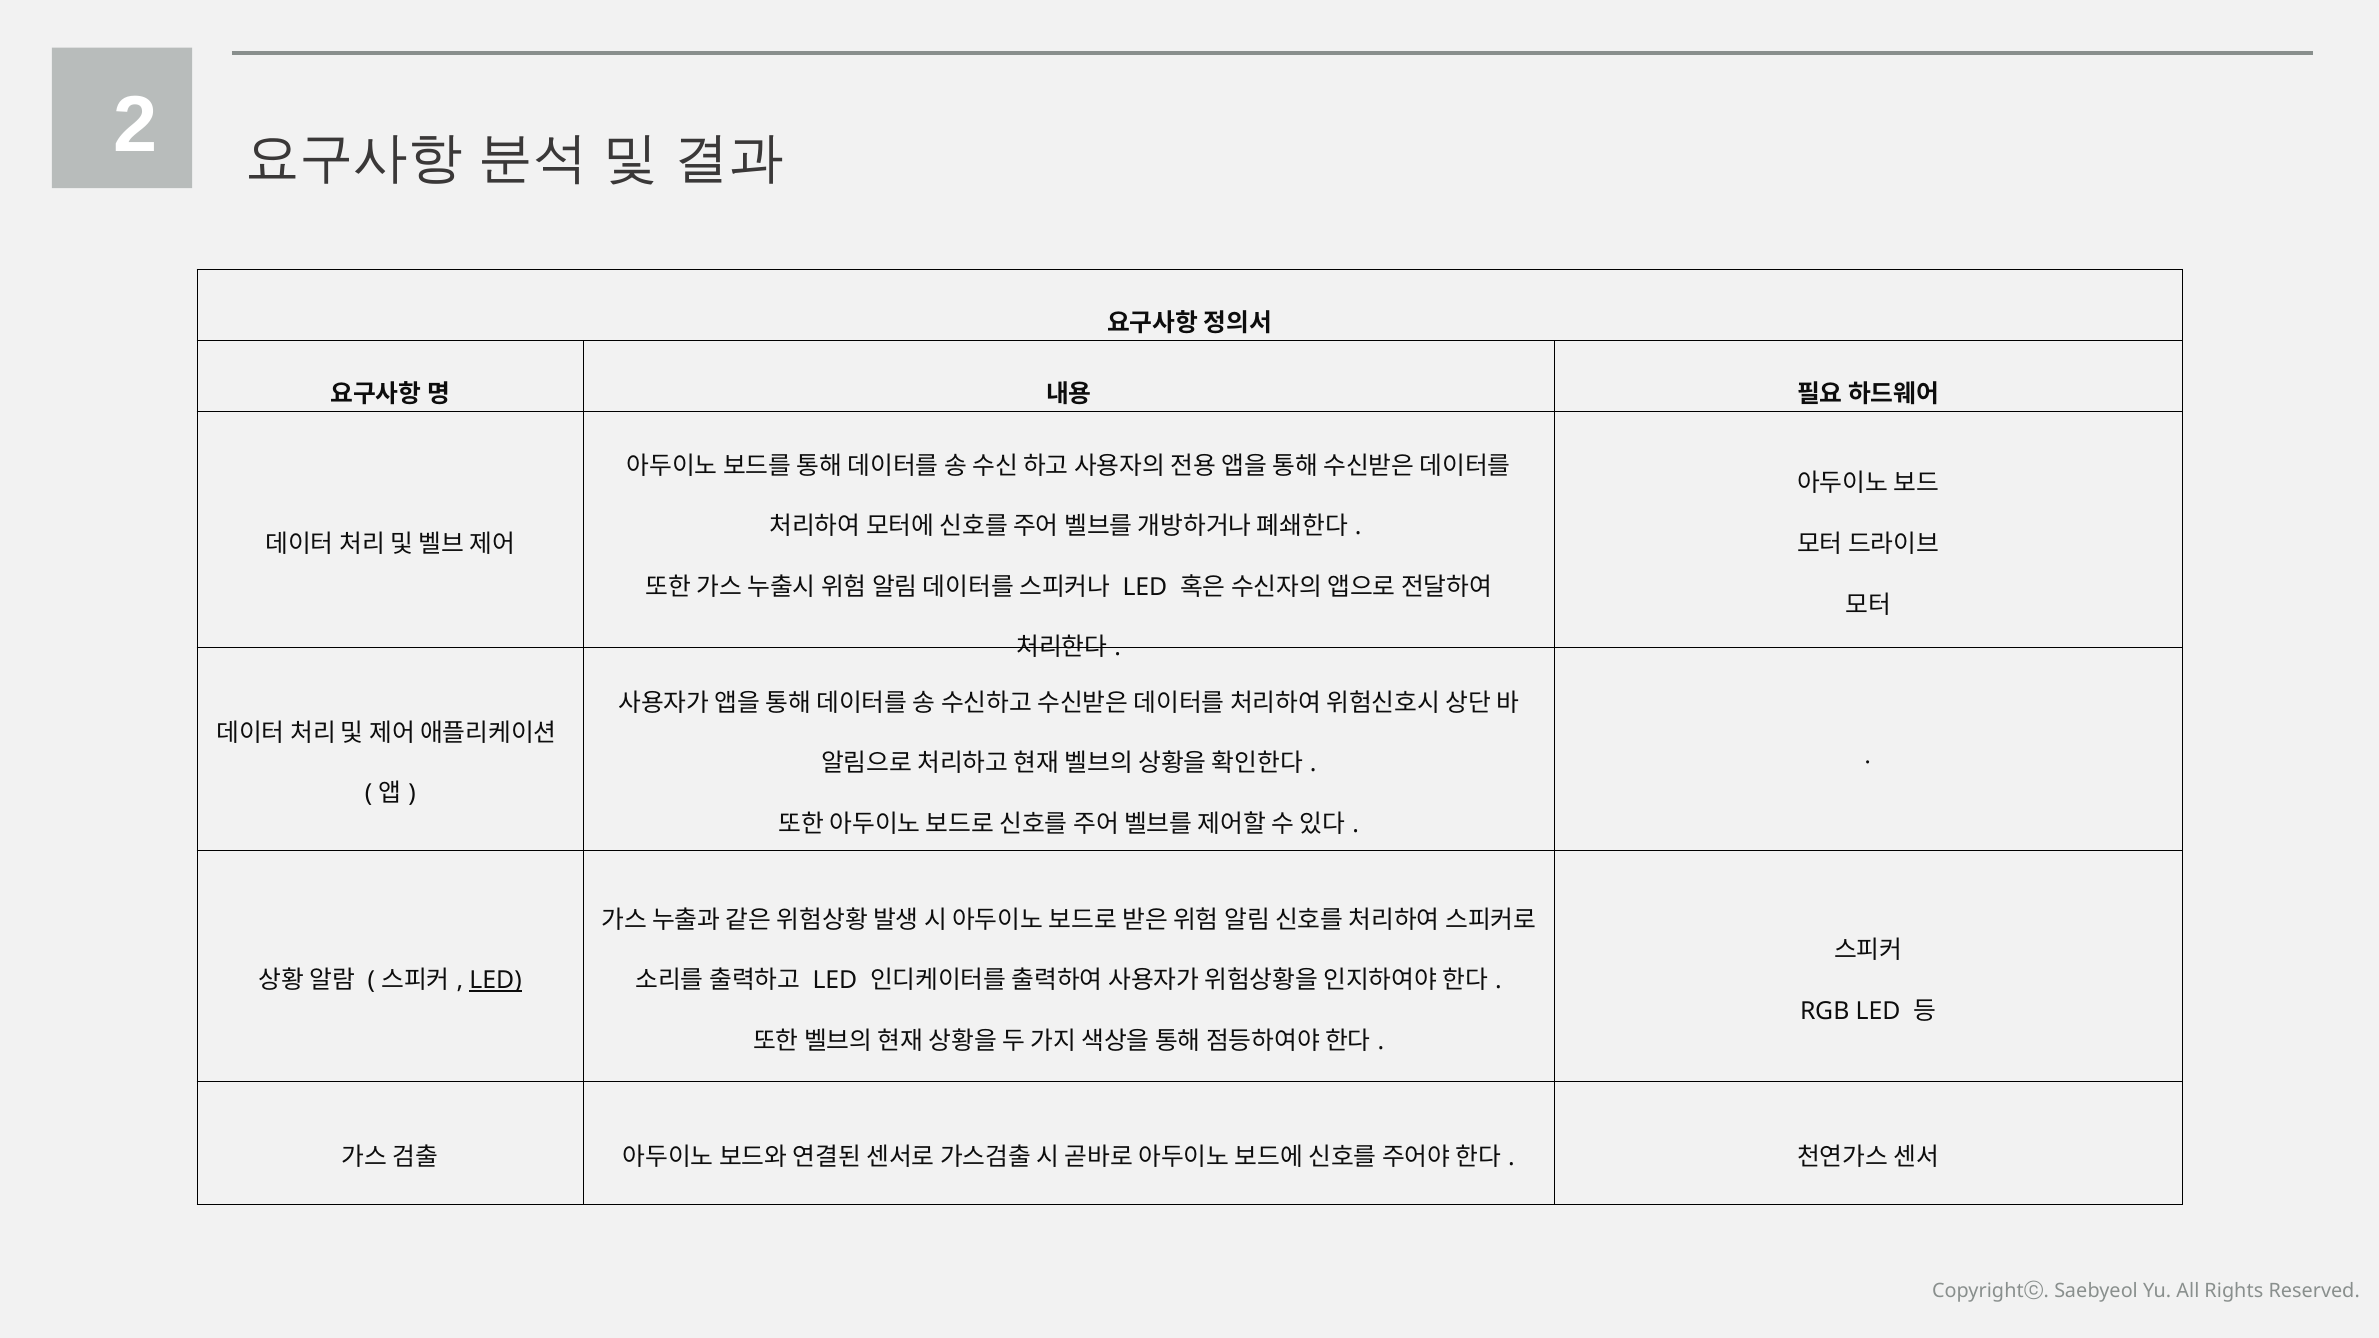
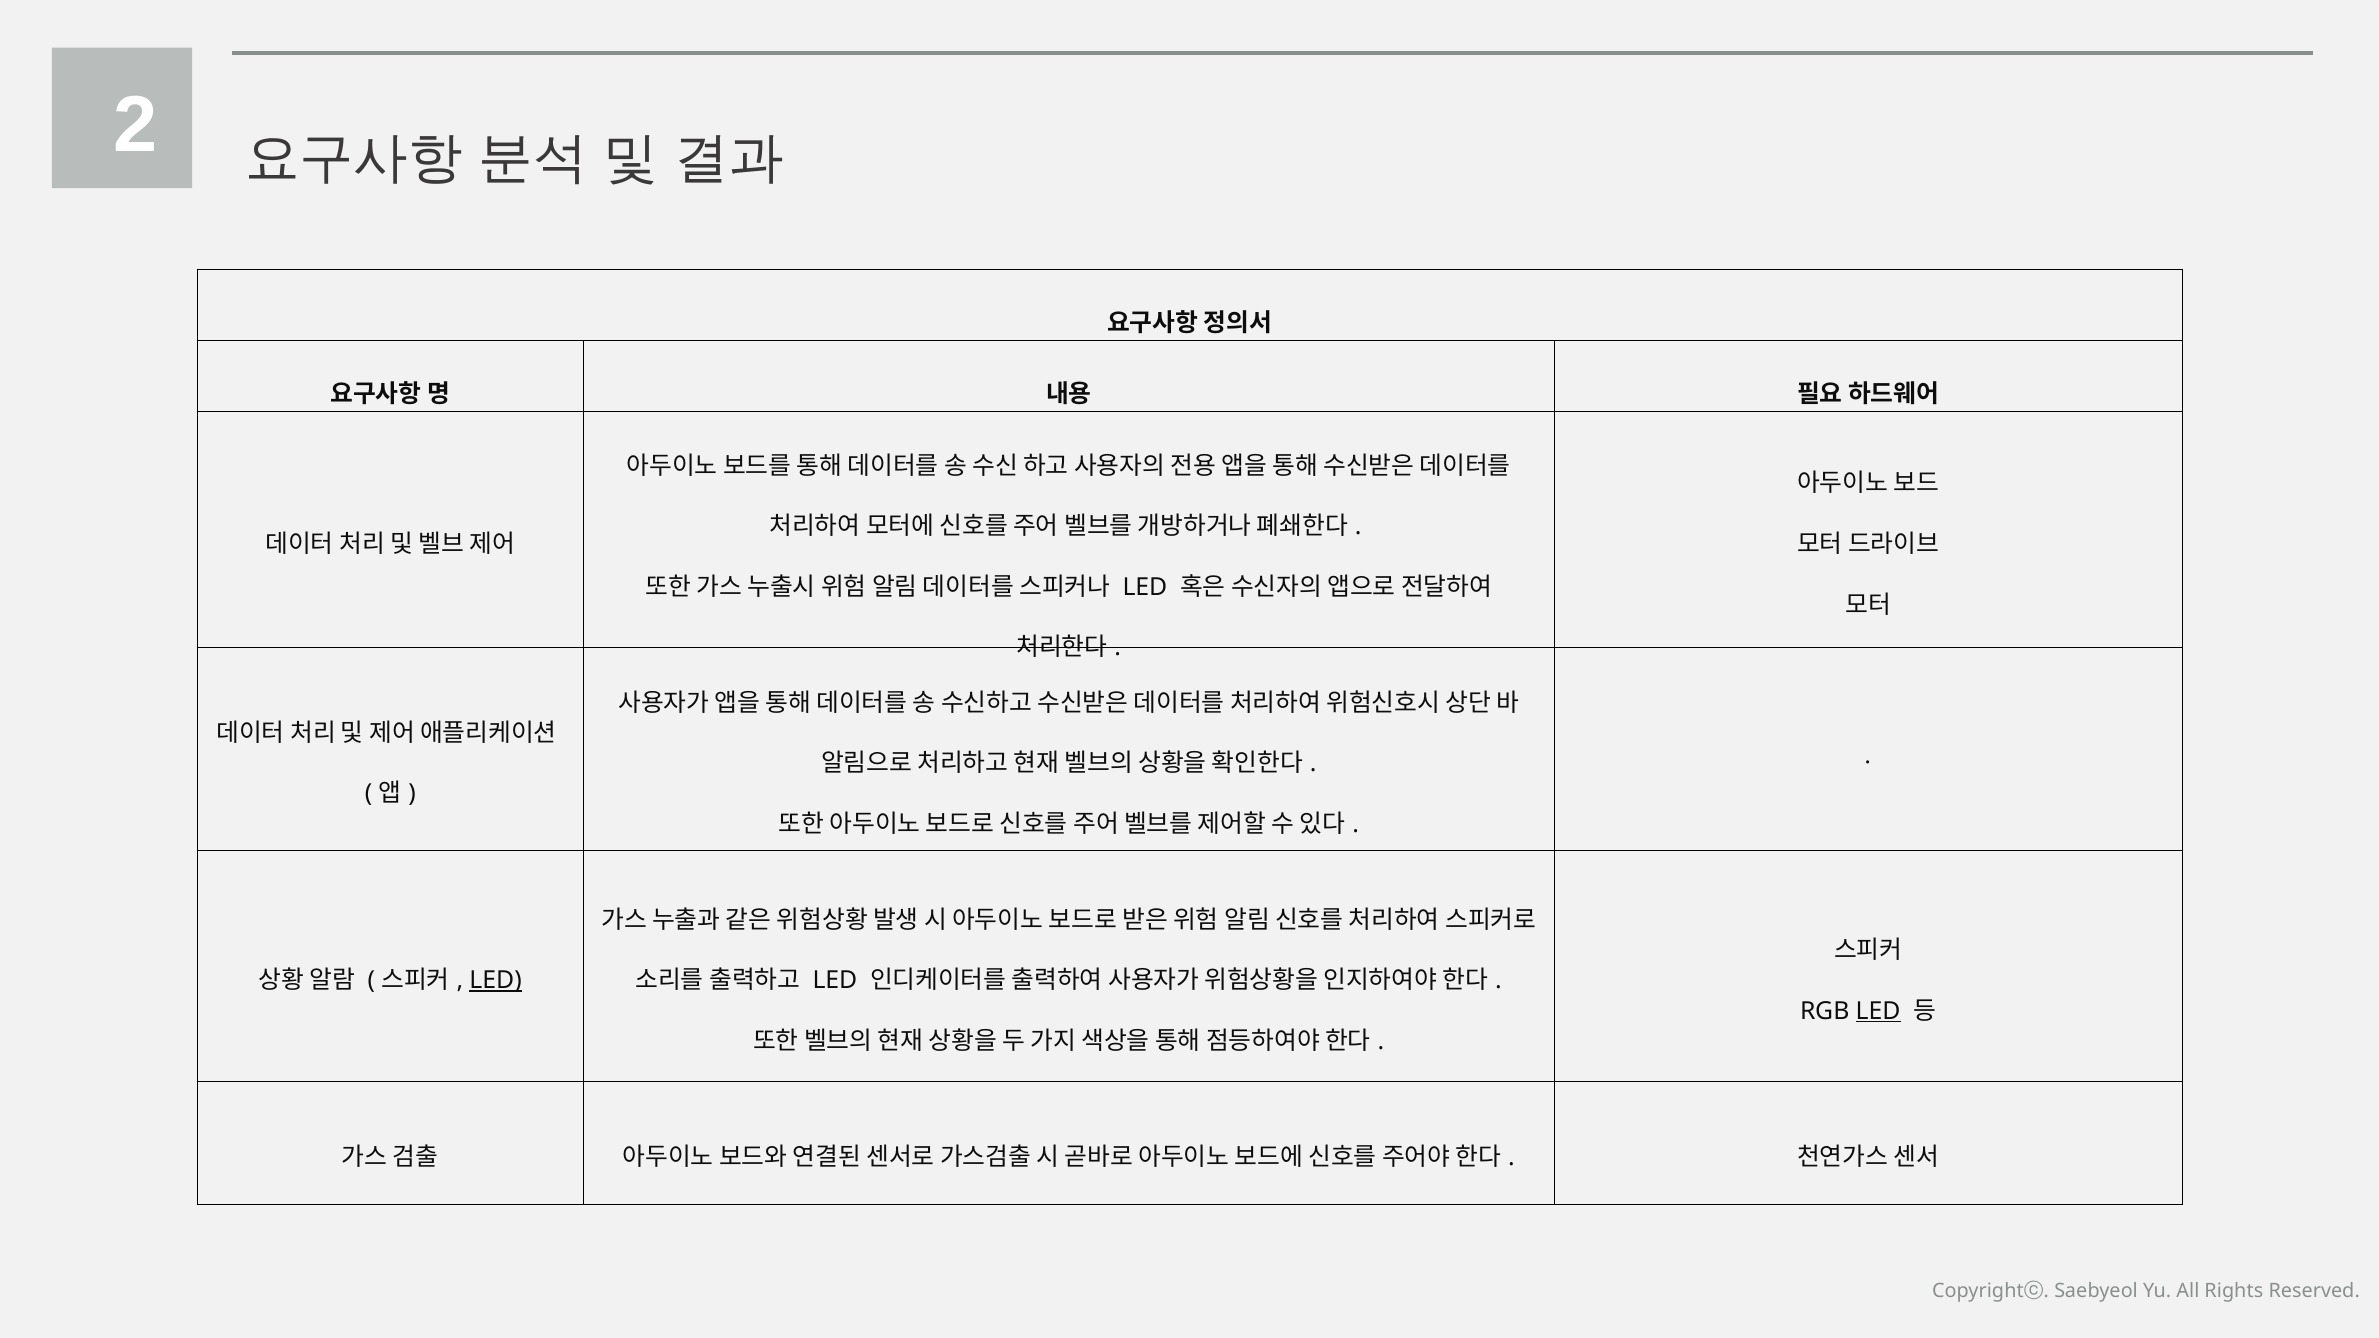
LED at (1878, 1011) underline: none -> present
